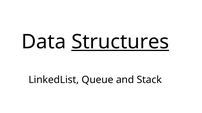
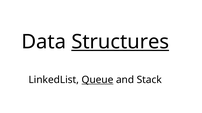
Queue underline: none -> present
